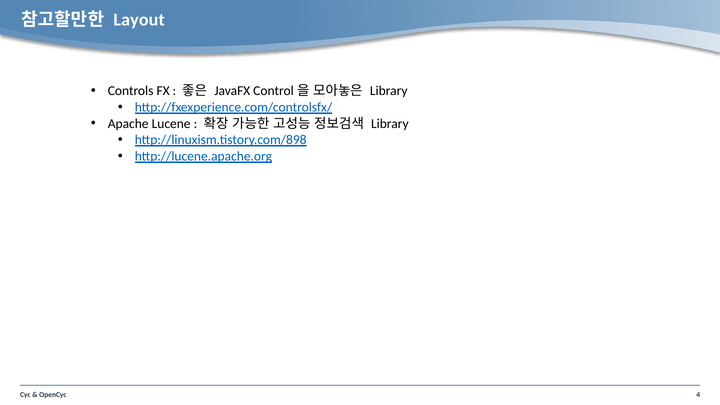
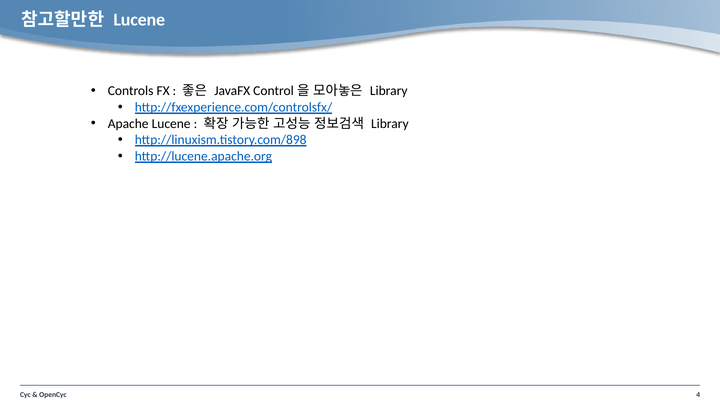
Layout at (139, 20): Layout -> Lucene
